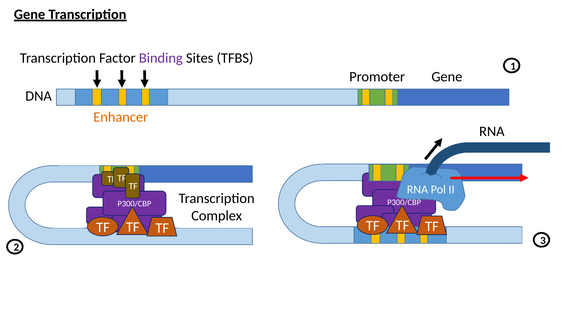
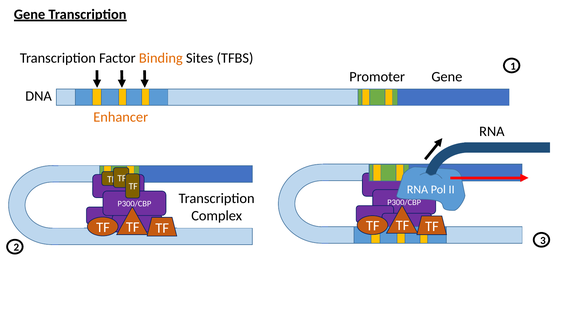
Binding colour: purple -> orange
